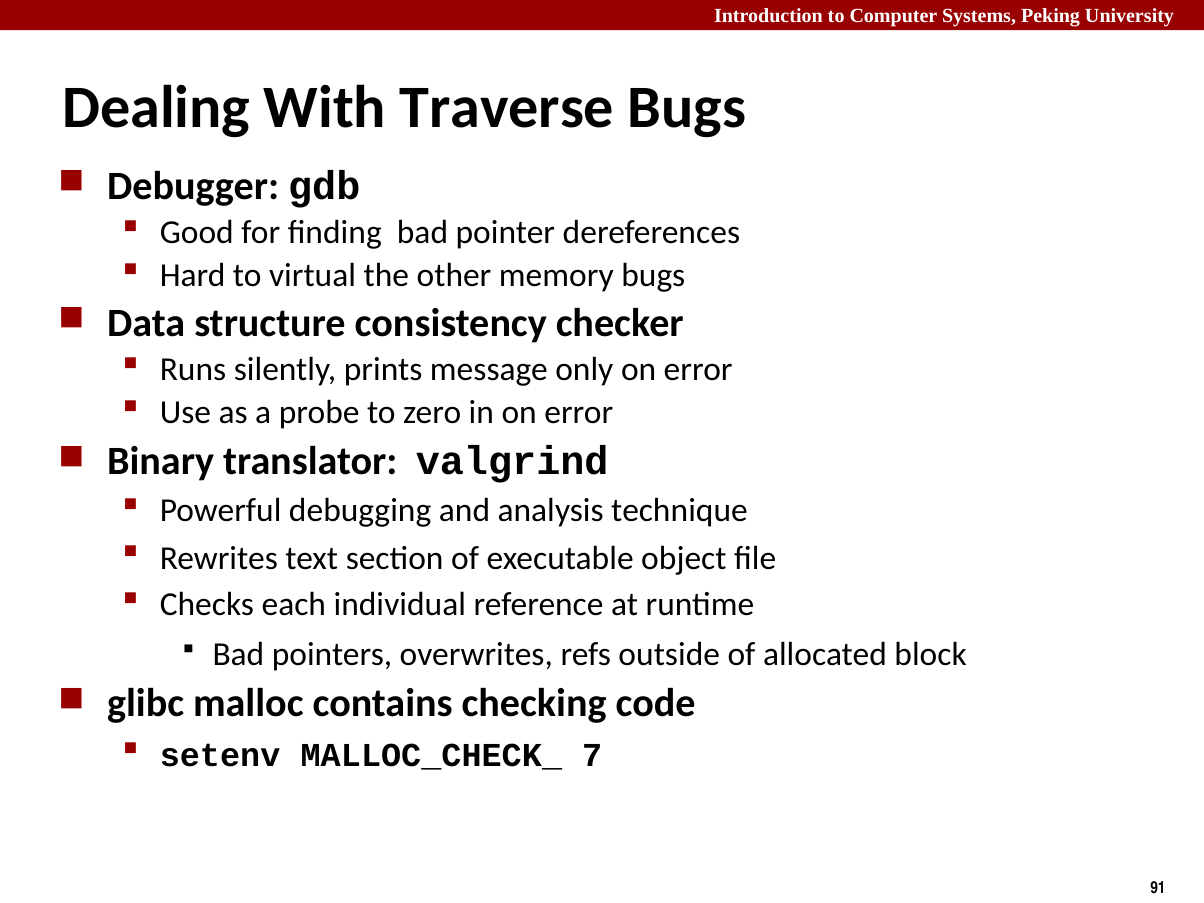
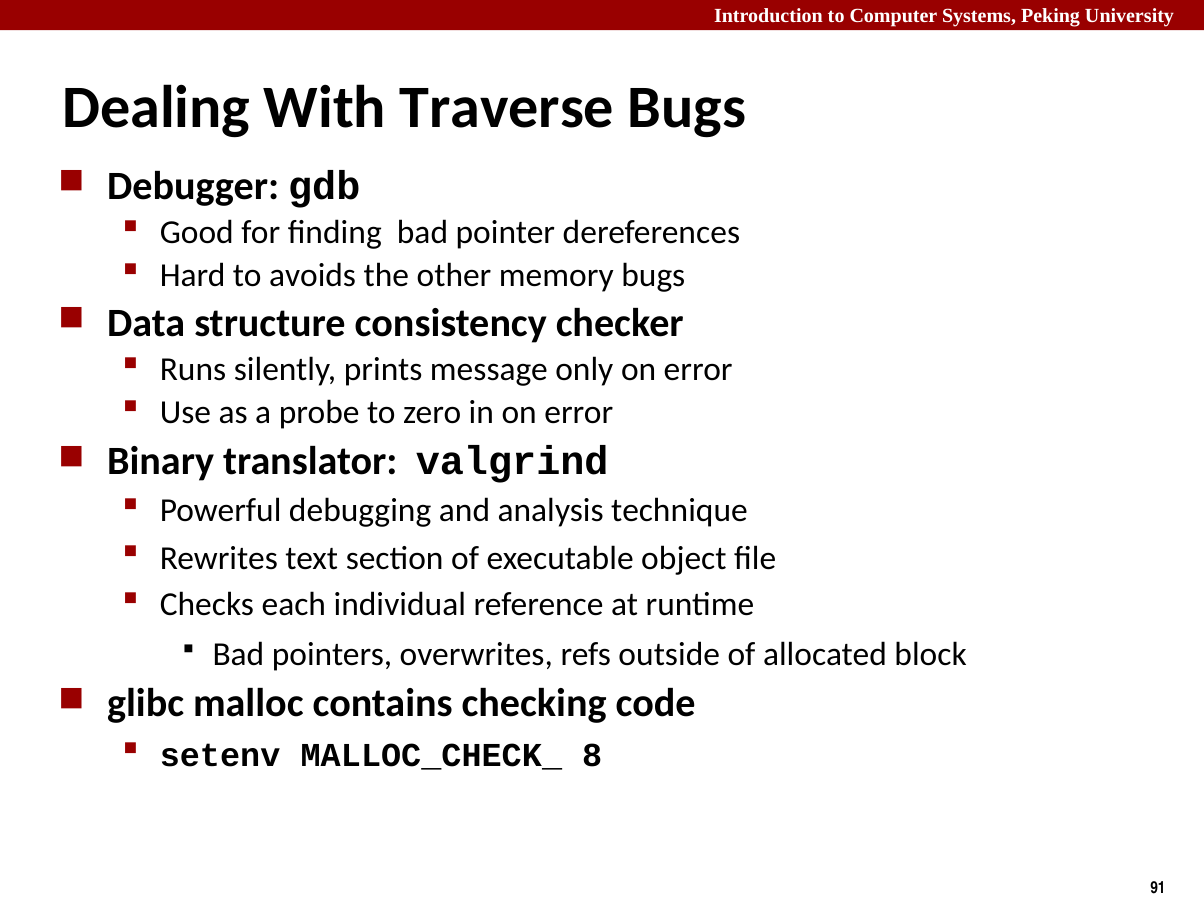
virtual: virtual -> avoids
7: 7 -> 8
